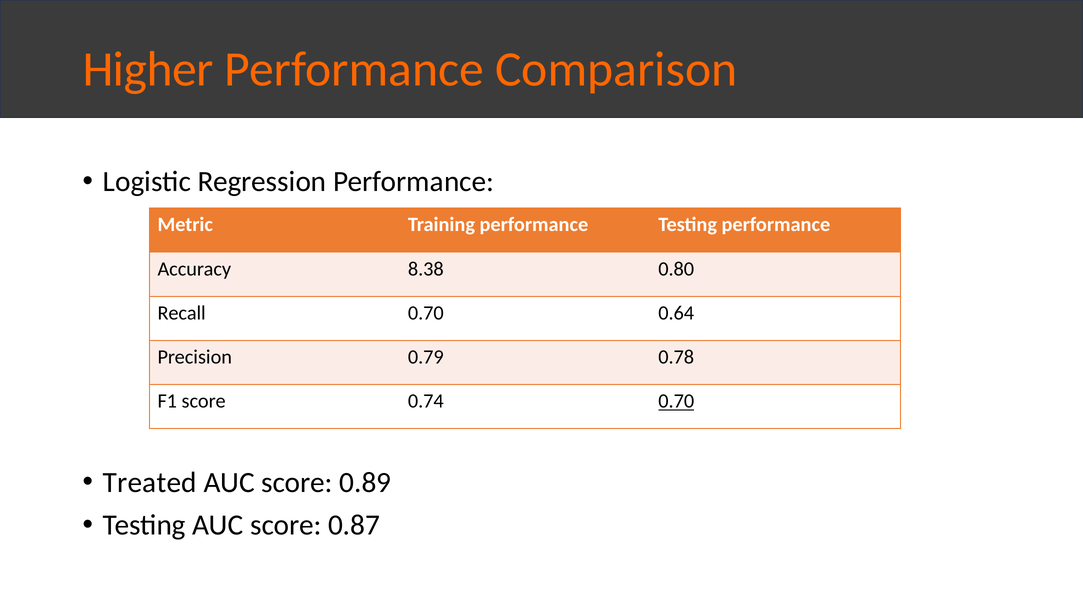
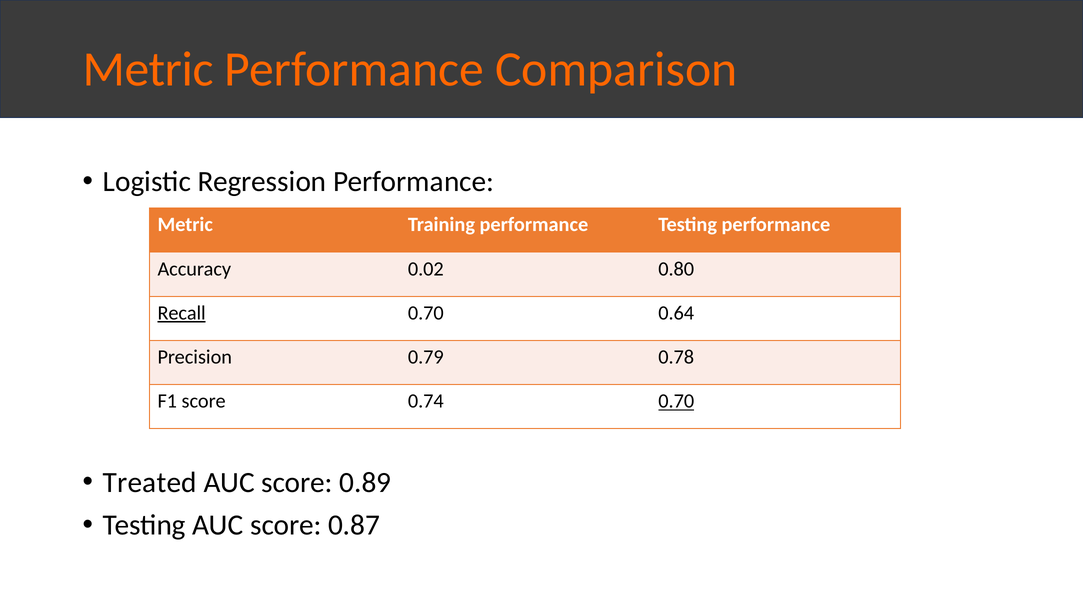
Higher at (148, 69): Higher -> Metric
8.38: 8.38 -> 0.02
Recall underline: none -> present
